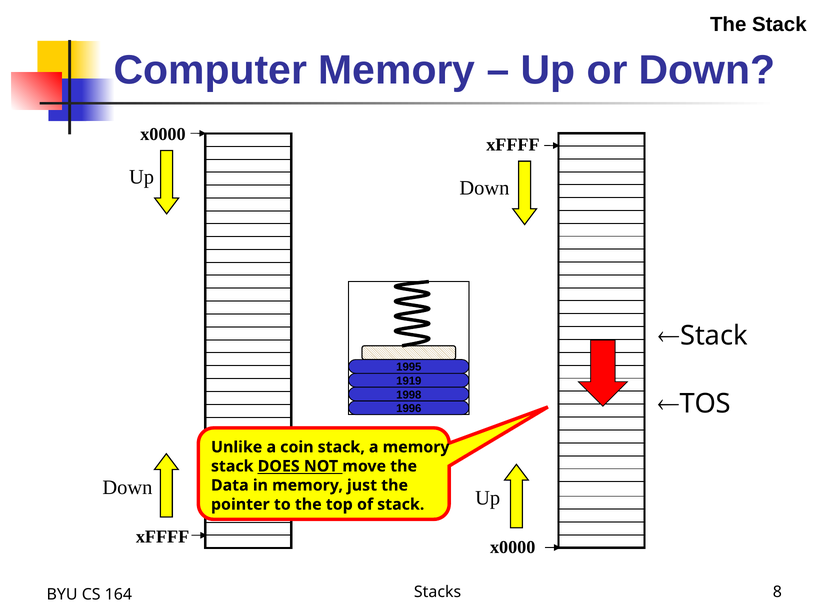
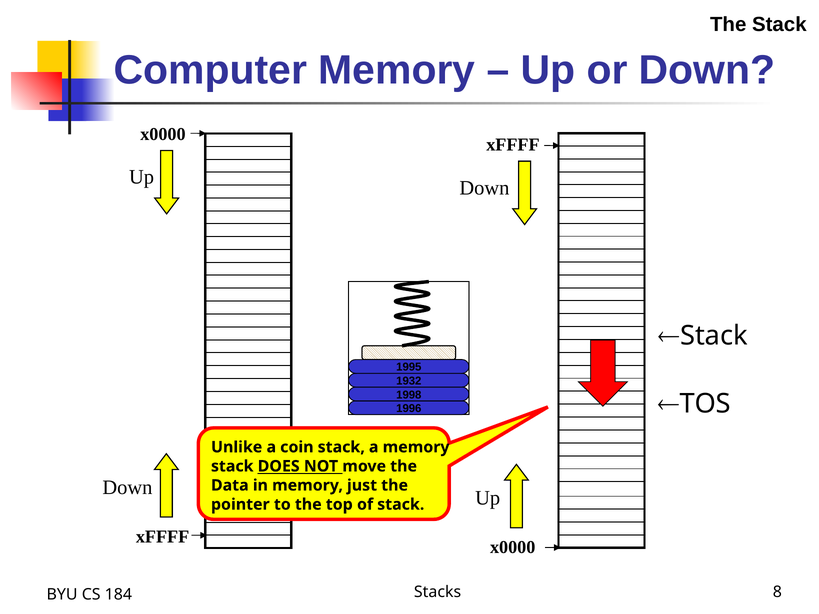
1919: 1919 -> 1932
164: 164 -> 184
